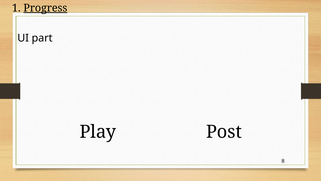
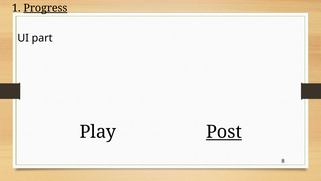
Post underline: none -> present
